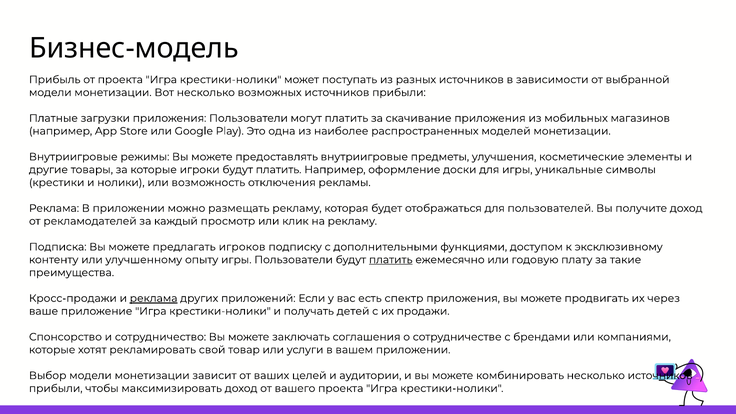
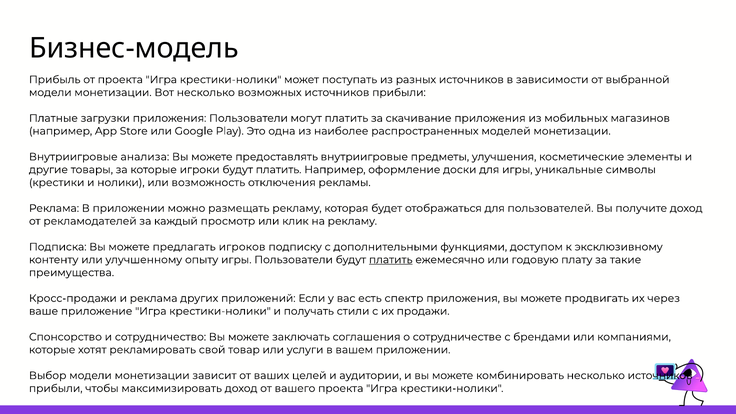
режимы: режимы -> анализа
реклама at (154, 298) underline: present -> none
детей: детей -> стили
